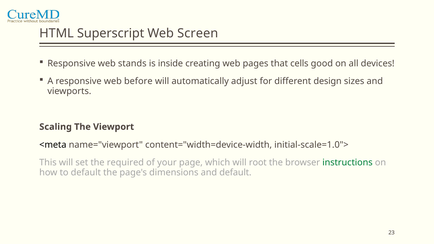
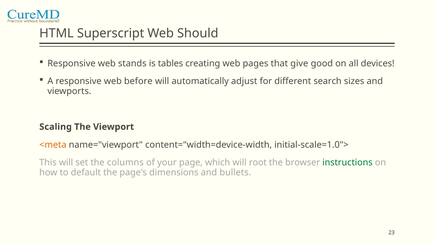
Screen: Screen -> Should
inside: inside -> tables
cells: cells -> give
design: design -> search
<meta colour: black -> orange
required: required -> columns
and default: default -> bullets
